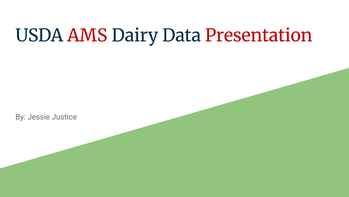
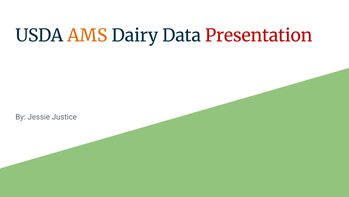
AMS colour: red -> orange
